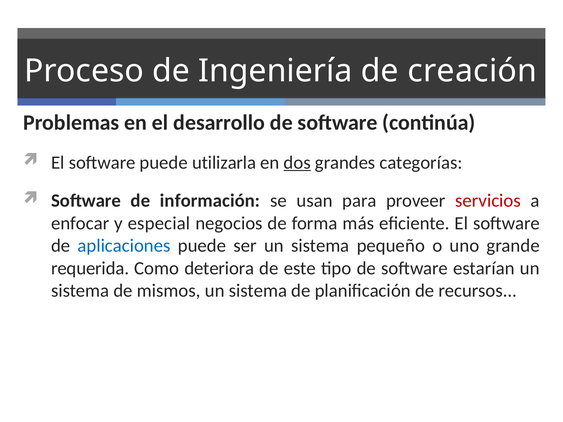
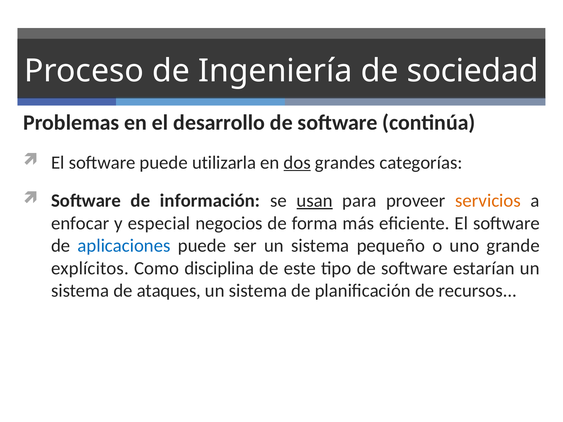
creación: creación -> sociedad
usan underline: none -> present
servicios colour: red -> orange
requerida: requerida -> explícitos
deteriora: deteriora -> disciplina
mismos: mismos -> ataques
